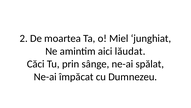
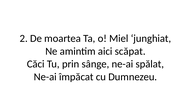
lăudat: lăudat -> scăpat
